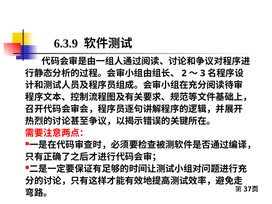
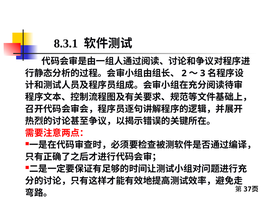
6.3.9: 6.3.9 -> 8.3.1
